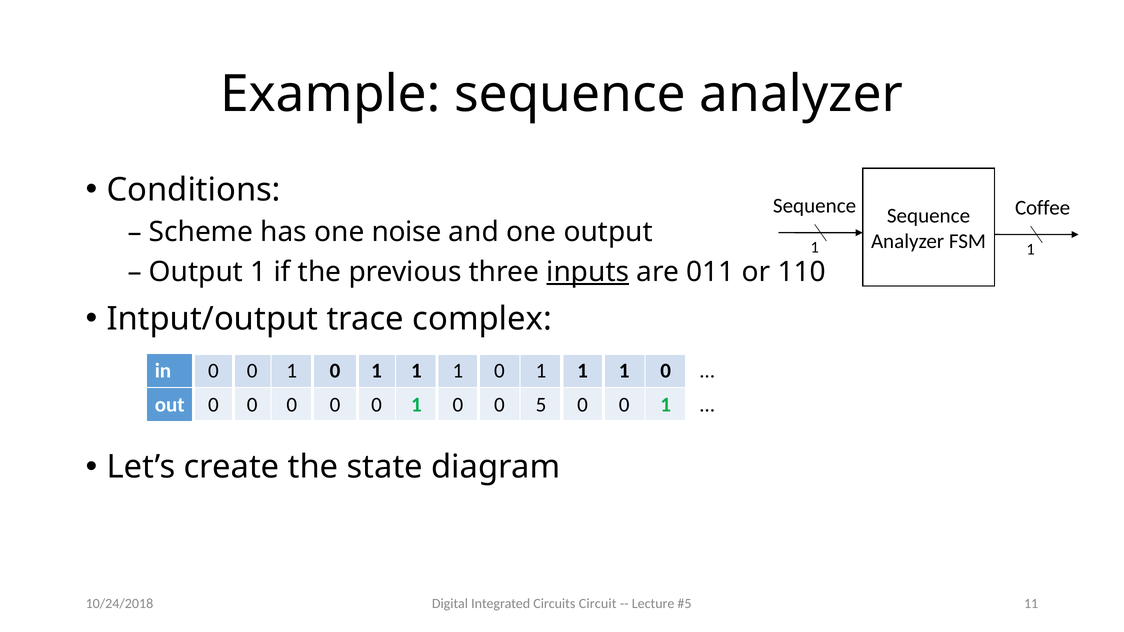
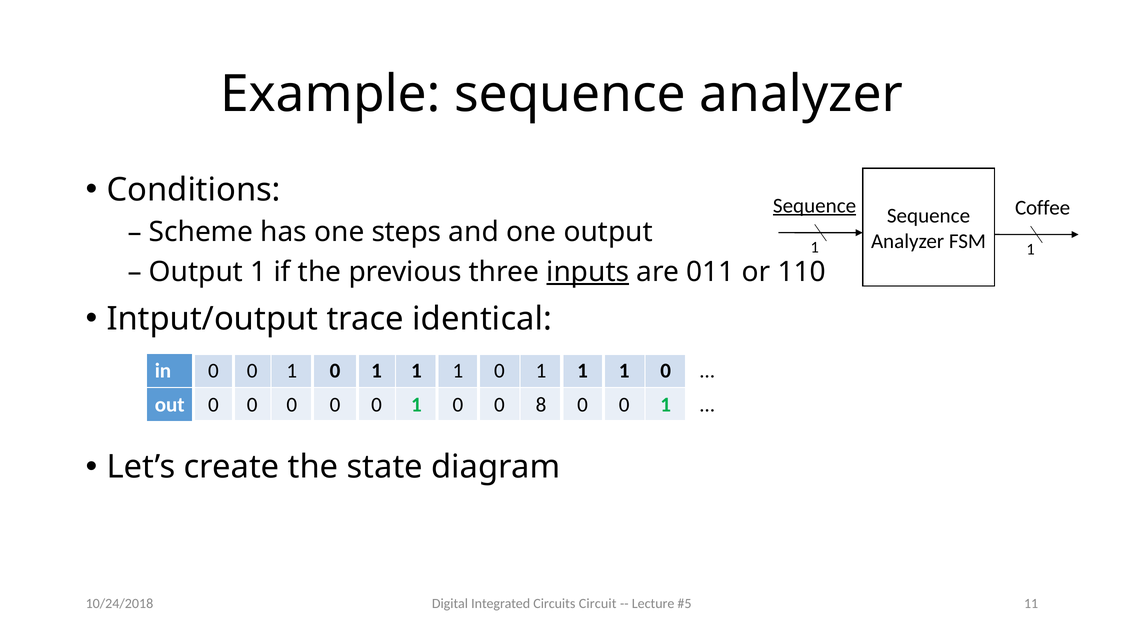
Sequence at (815, 206) underline: none -> present
noise: noise -> steps
complex: complex -> identical
5: 5 -> 8
